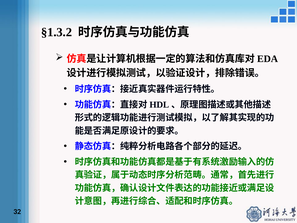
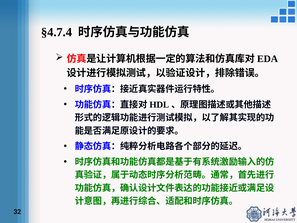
§1.3.2: §1.3.2 -> §4.7.4
